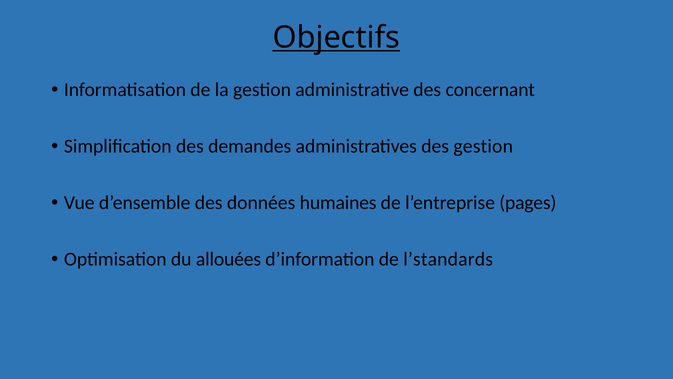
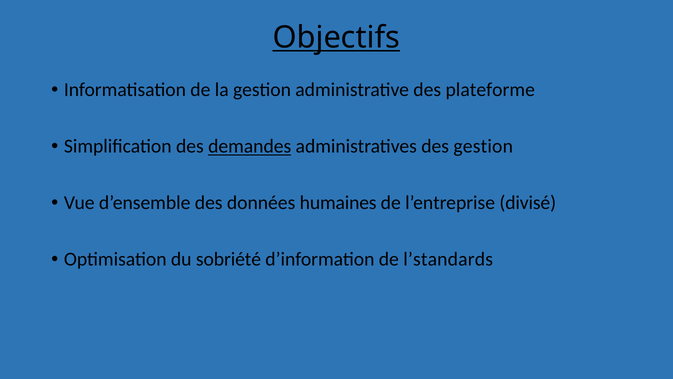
concernant: concernant -> plateforme
demandes underline: none -> present
pages: pages -> divisé
allouées: allouées -> sobriété
